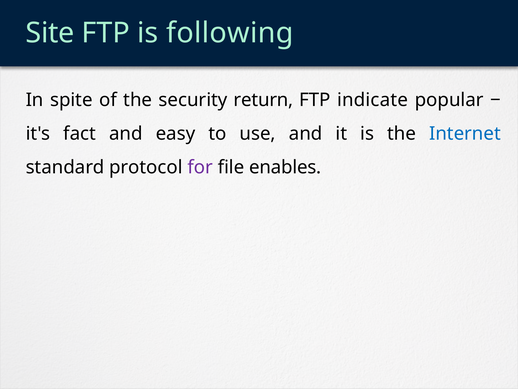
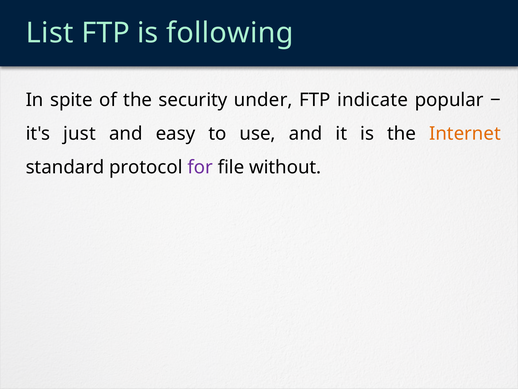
Site: Site -> List
return: return -> under
fact: fact -> just
Internet colour: blue -> orange
enables: enables -> without
